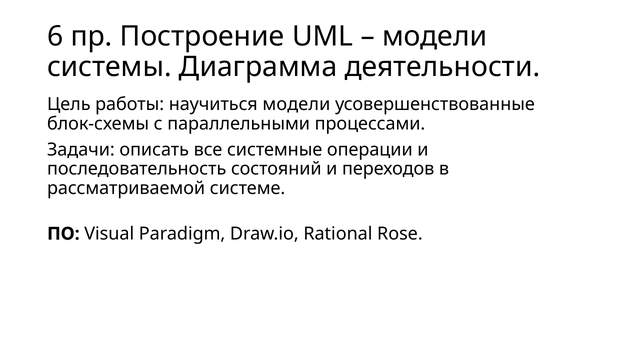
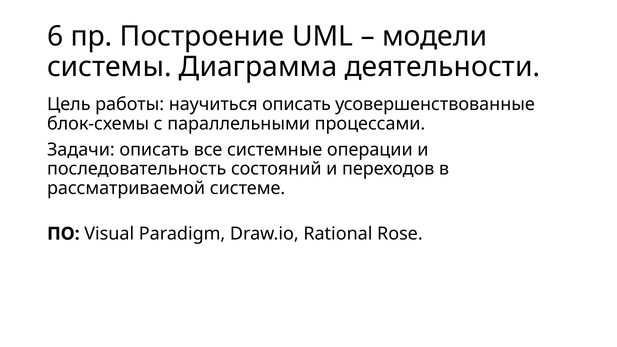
научиться модели: модели -> описать
